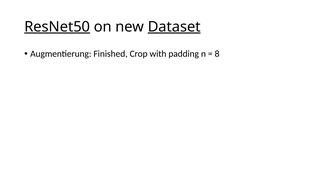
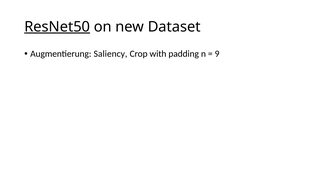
Dataset underline: present -> none
Finished: Finished -> Saliency
8: 8 -> 9
